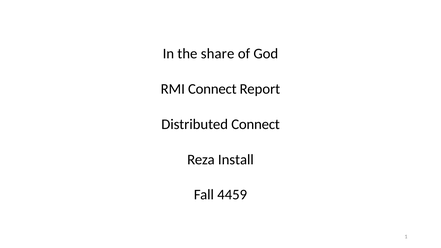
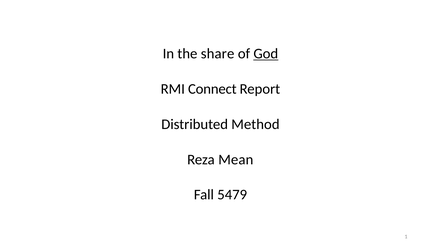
God underline: none -> present
Distributed Connect: Connect -> Method
Install: Install -> Mean
4459: 4459 -> 5479
